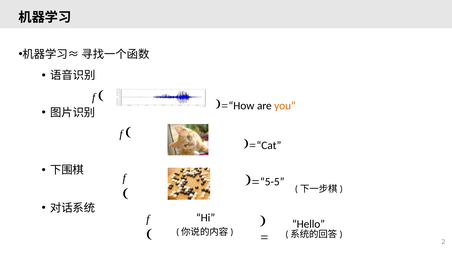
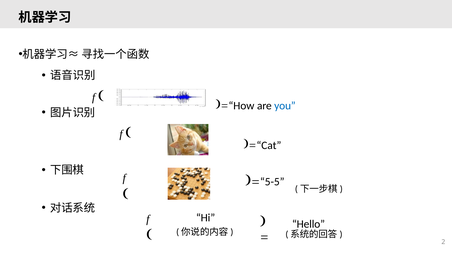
you colour: orange -> blue
